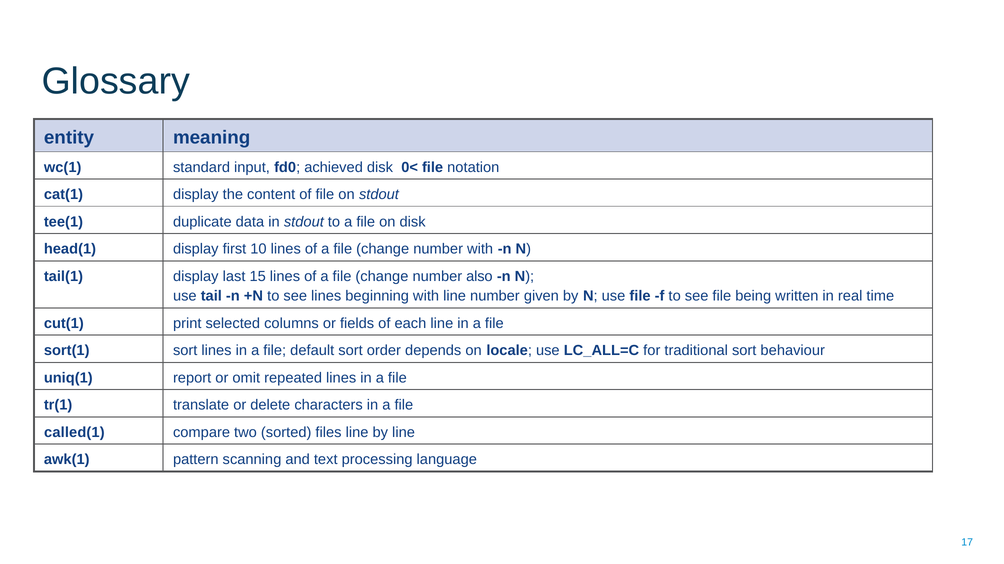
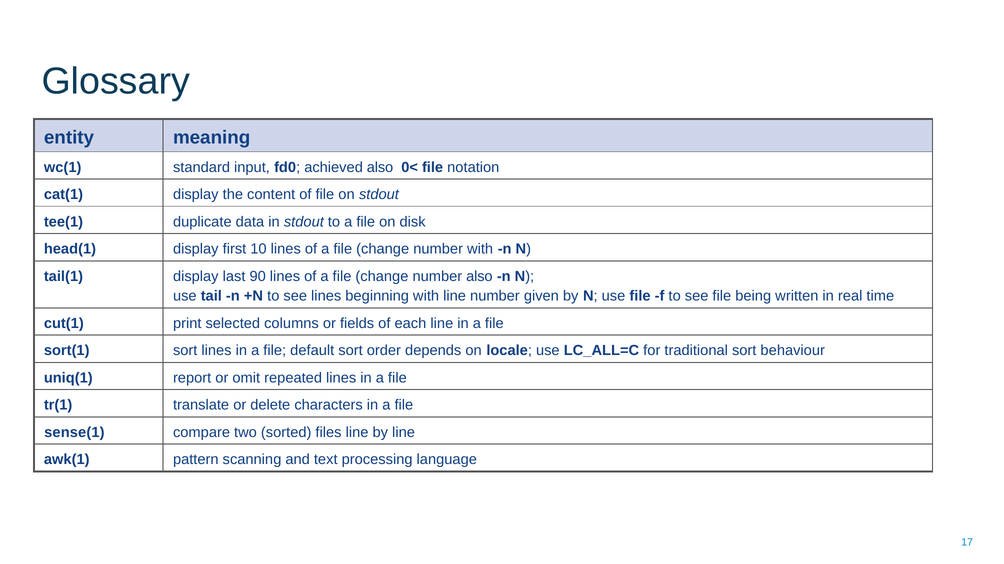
achieved disk: disk -> also
15: 15 -> 90
called(1: called(1 -> sense(1
